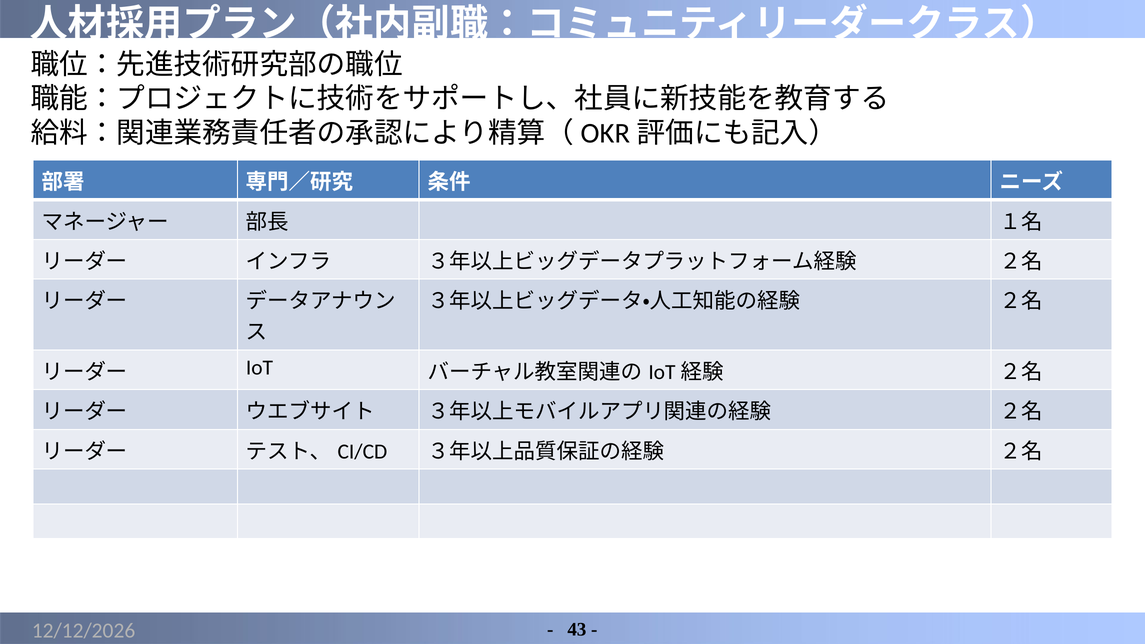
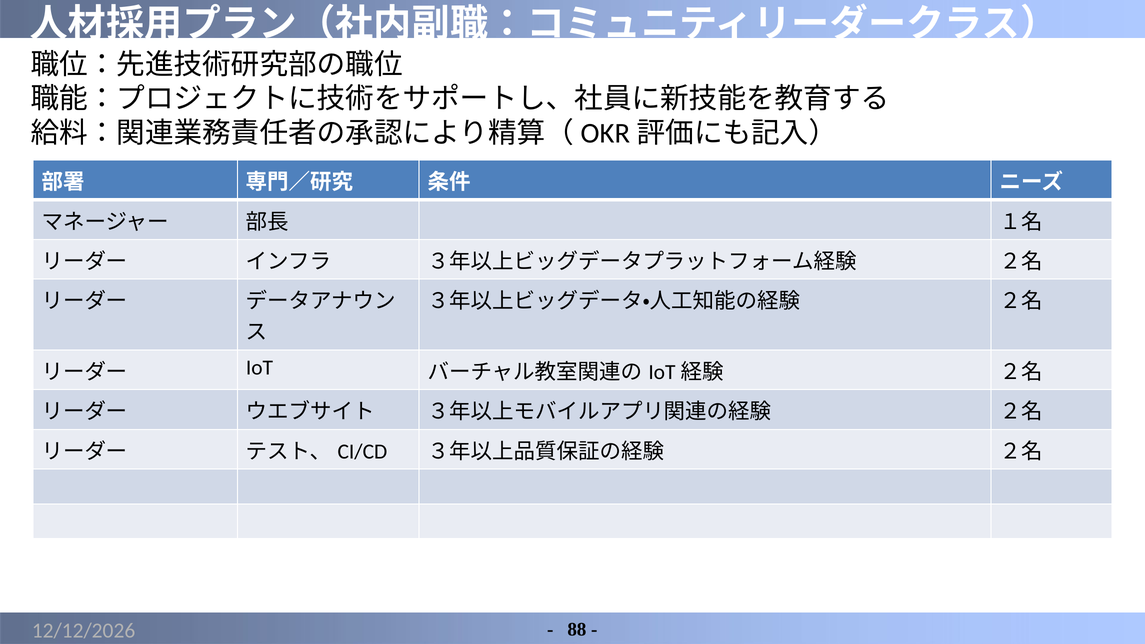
43: 43 -> 88
